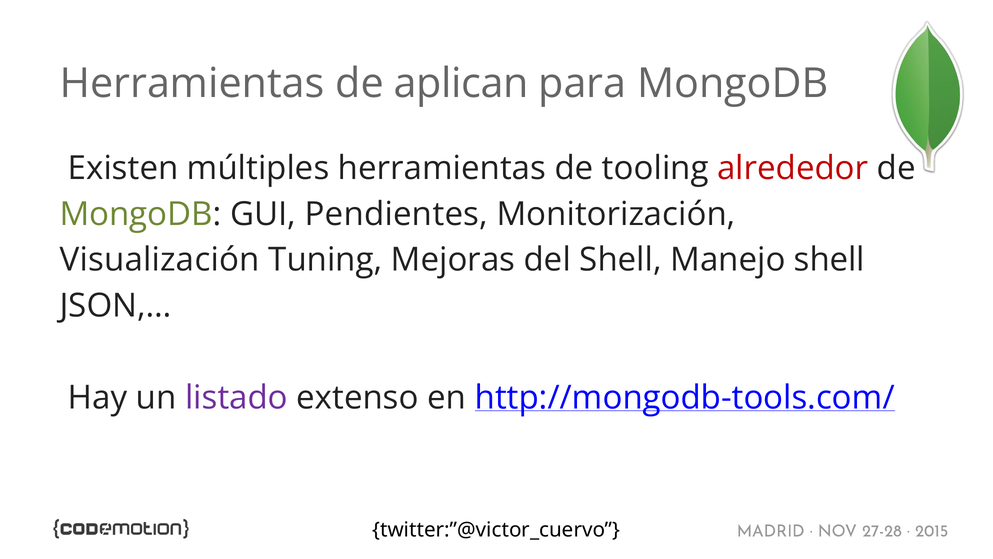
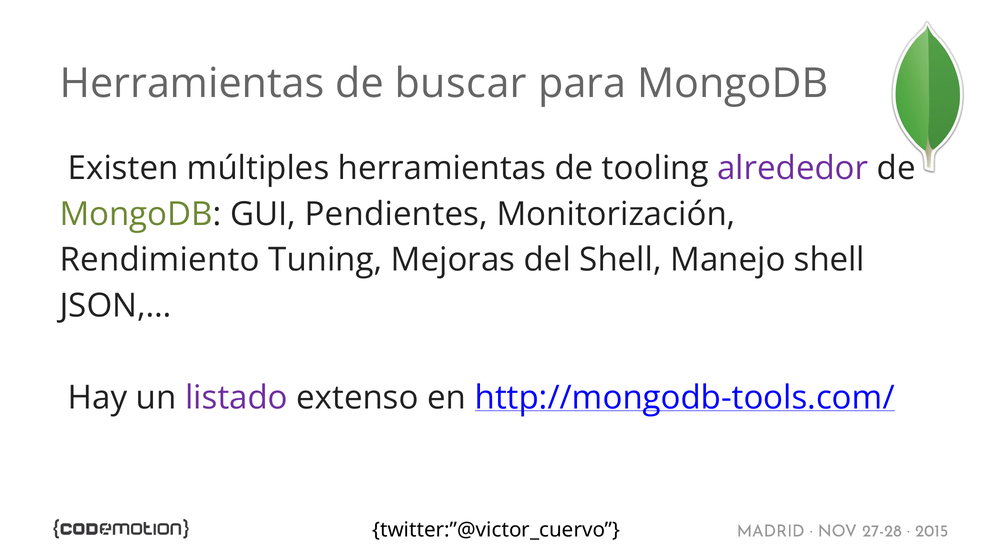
aplican: aplican -> buscar
alrededor colour: red -> purple
Visualización: Visualización -> Rendimiento
